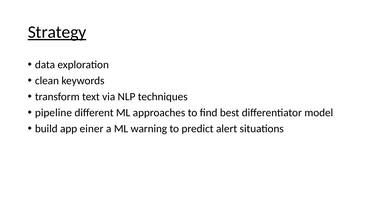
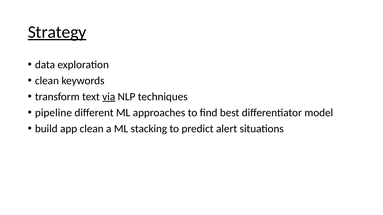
via underline: none -> present
app einer: einer -> clean
warning: warning -> stacking
